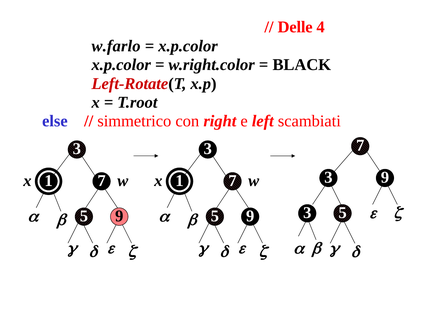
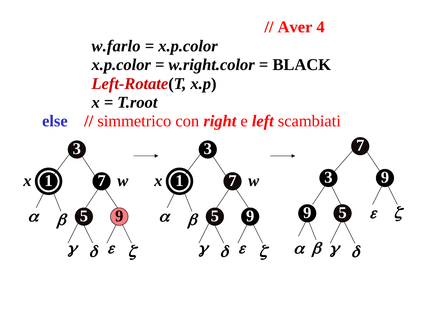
Delle: Delle -> Aver
9 3: 3 -> 9
